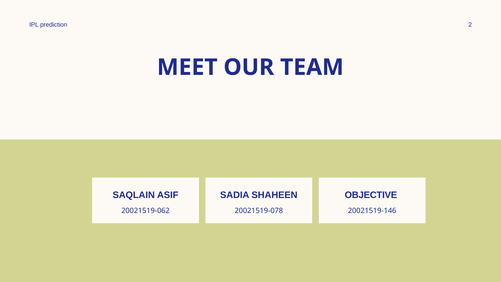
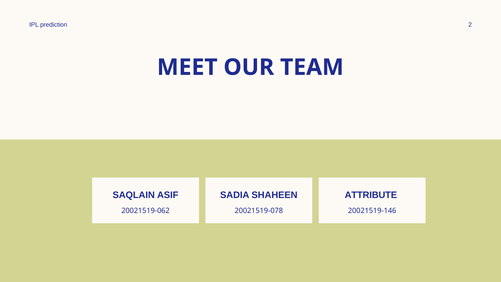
OBJECTIVE: OBJECTIVE -> ATTRIBUTE
